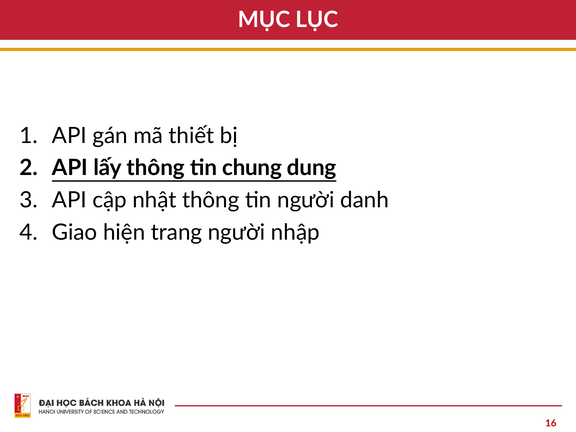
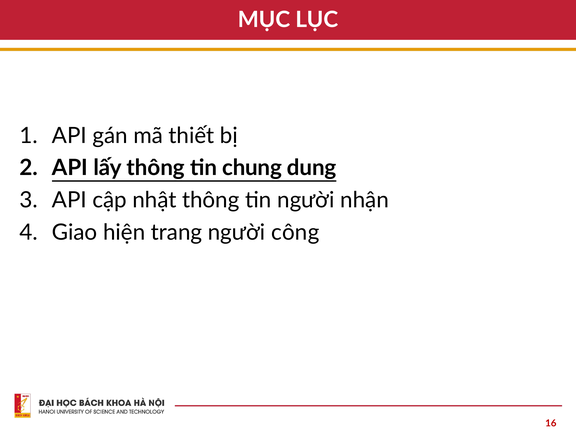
danh: danh -> nhận
nhập: nhập -> công
